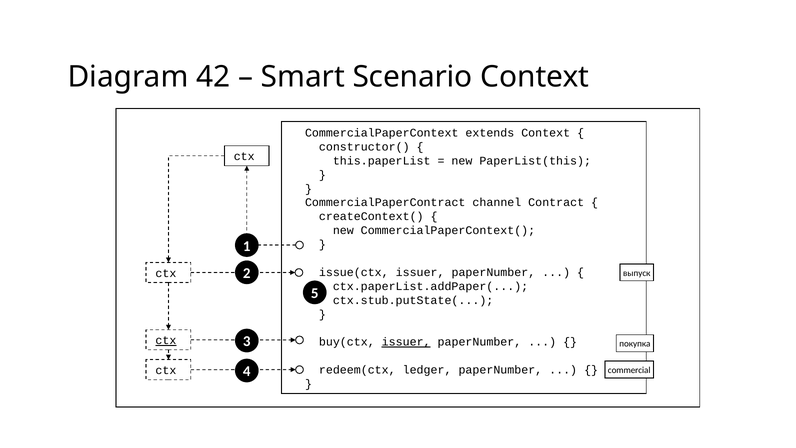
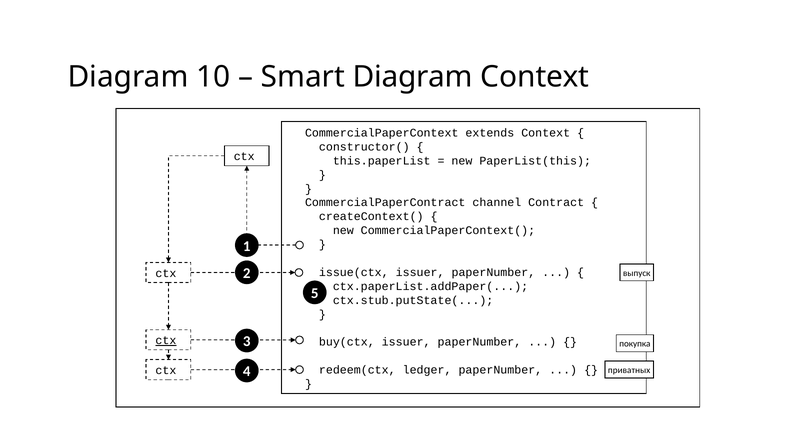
42: 42 -> 10
Smart Scenario: Scenario -> Diagram
issuer at (406, 342) underline: present -> none
commercial: commercial -> приватных
